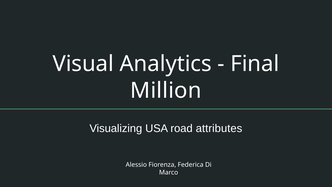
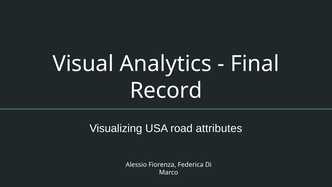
Million: Million -> Record
